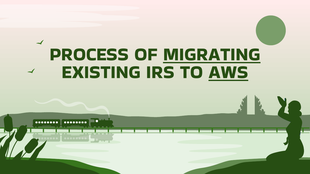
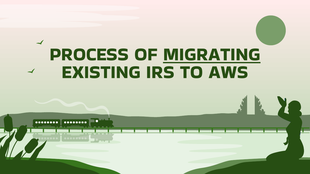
AWS underline: present -> none
